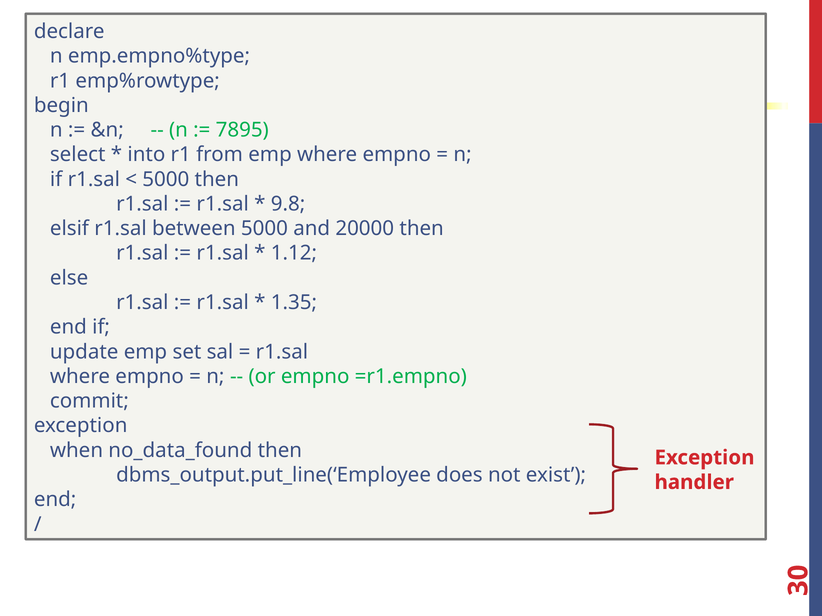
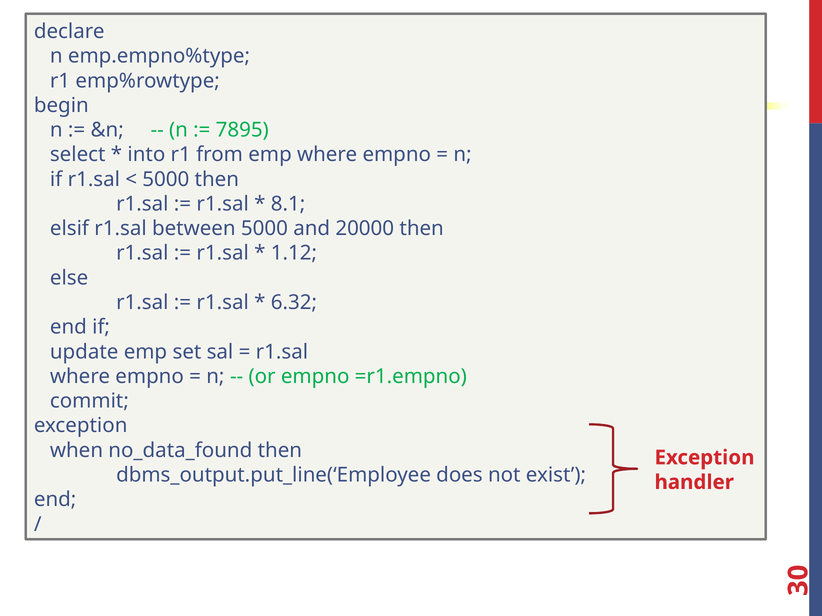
9.8: 9.8 -> 8.1
1.35: 1.35 -> 6.32
